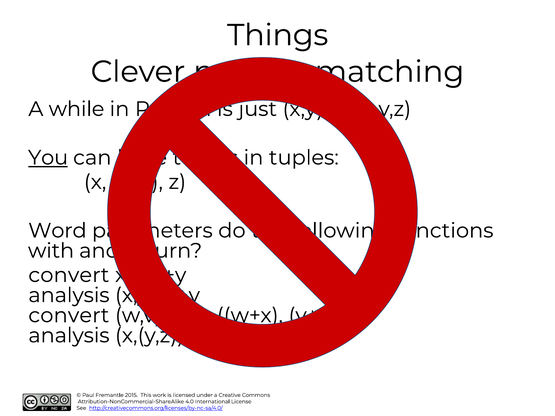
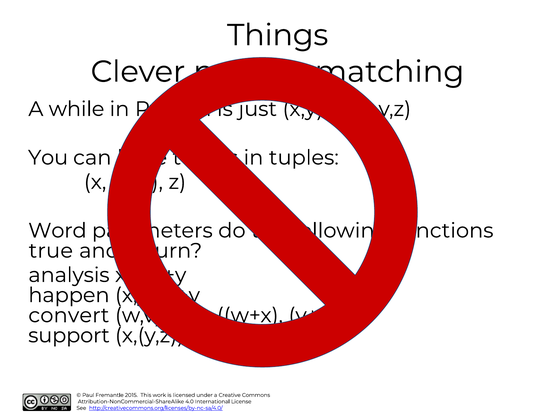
You underline: present -> none
with: with -> true
convert at (69, 275): convert -> analysis
analysis at (69, 295): analysis -> happen
analysis at (69, 336): analysis -> support
